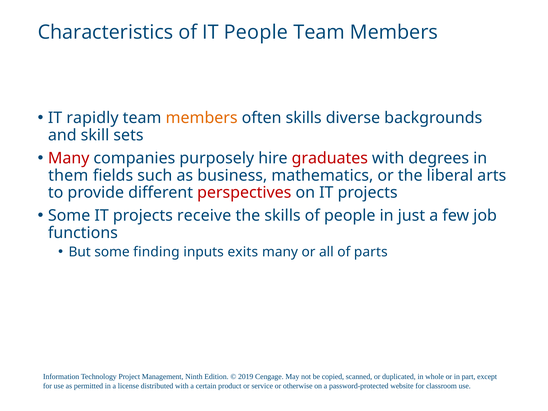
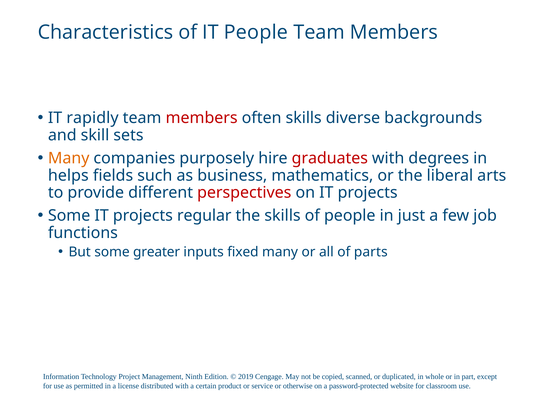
members at (202, 118) colour: orange -> red
Many at (69, 158) colour: red -> orange
them: them -> helps
receive: receive -> regular
finding: finding -> greater
exits: exits -> fixed
